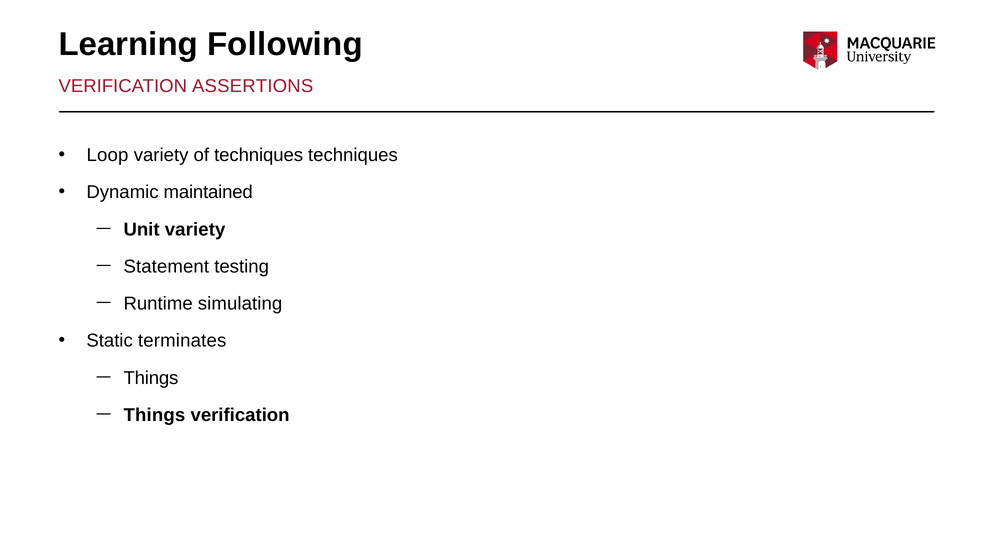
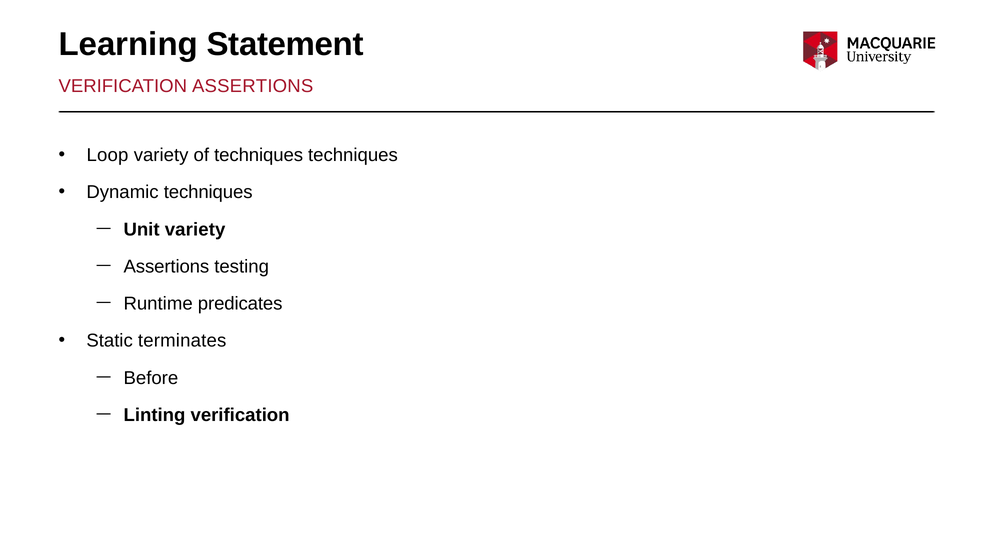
Following: Following -> Statement
Dynamic maintained: maintained -> techniques
Statement at (166, 267): Statement -> Assertions
simulating: simulating -> predicates
Things at (151, 378): Things -> Before
Things at (154, 415): Things -> Linting
